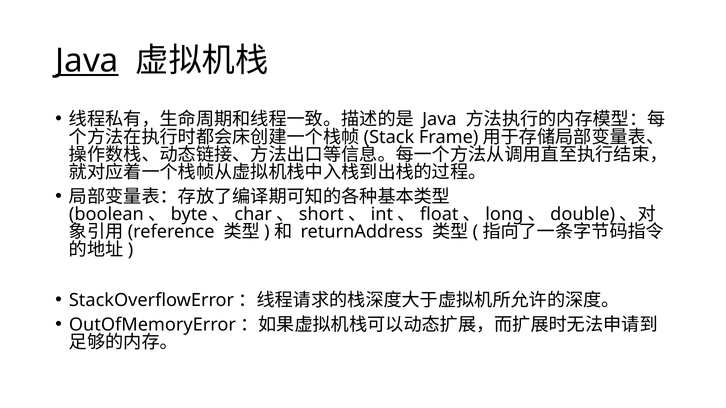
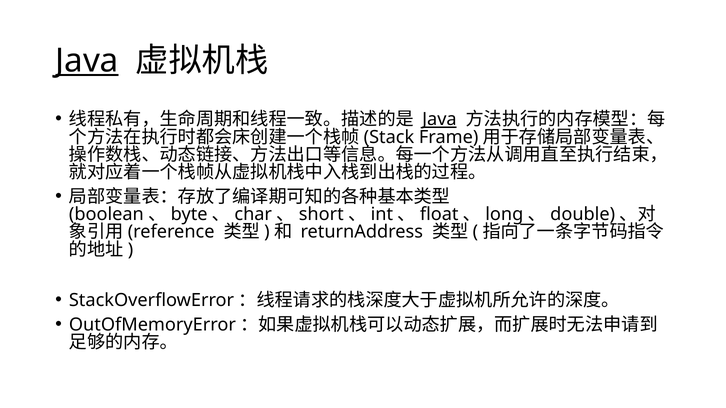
Java at (439, 120) underline: none -> present
